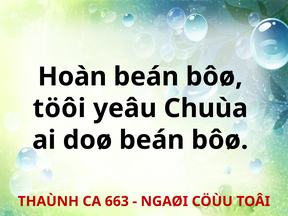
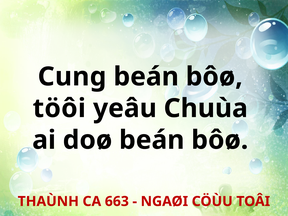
Hoàn: Hoàn -> Cung
